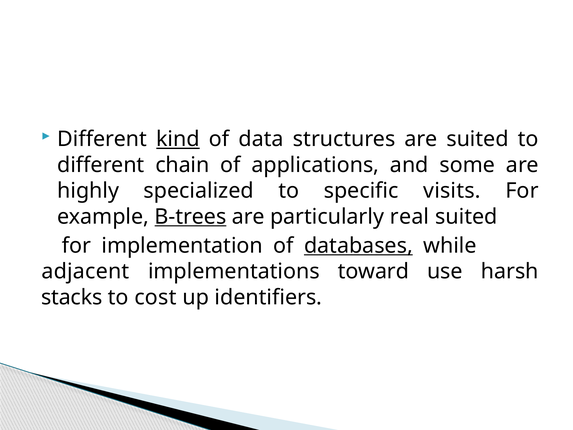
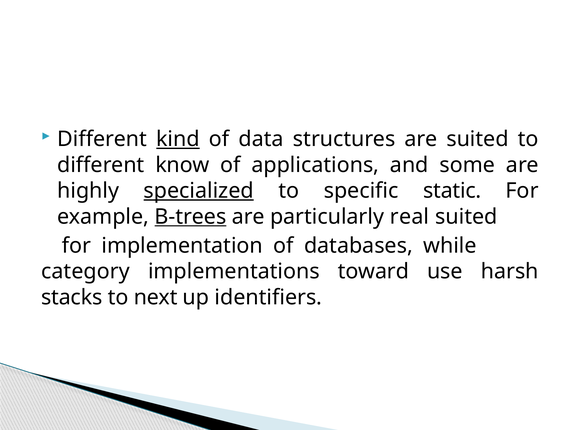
chain: chain -> know
specialized underline: none -> present
visits: visits -> static
databases underline: present -> none
adjacent: adjacent -> category
cost: cost -> next
